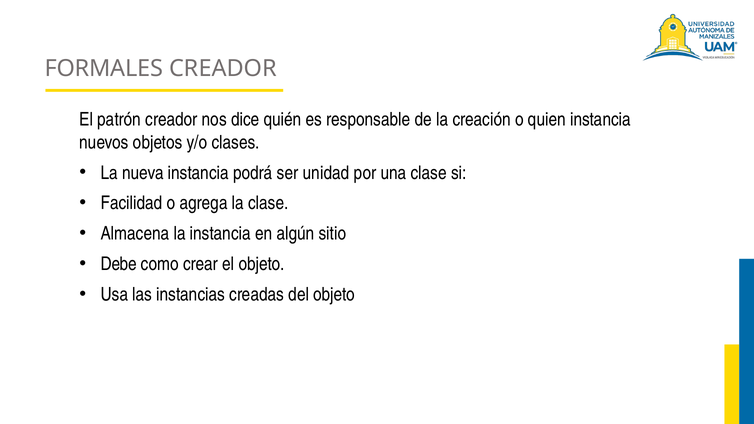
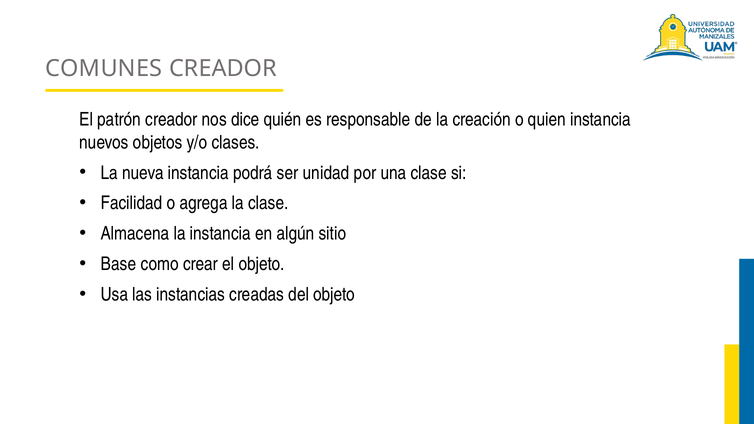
FORMALES: FORMALES -> COMUNES
Debe: Debe -> Base
